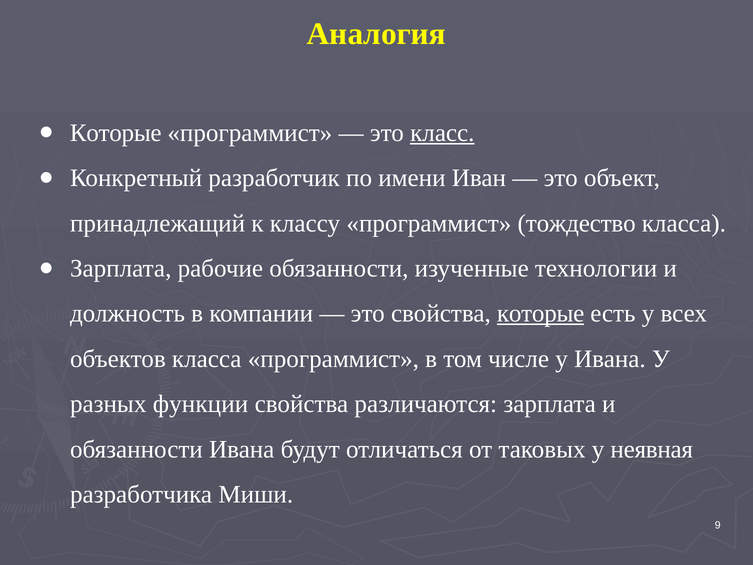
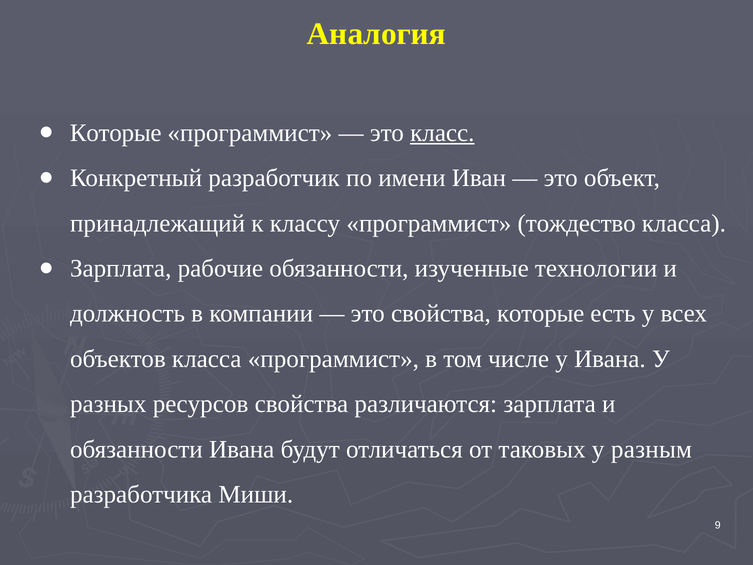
которые at (541, 313) underline: present -> none
функции: функции -> ресурсов
неявная: неявная -> разным
